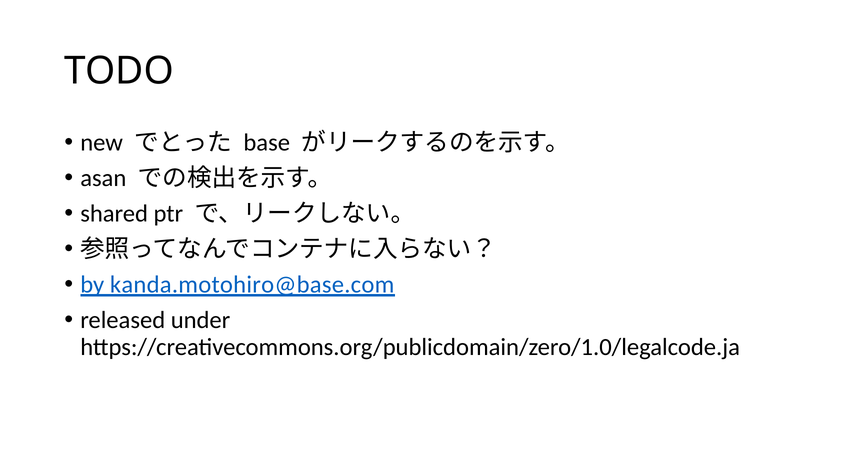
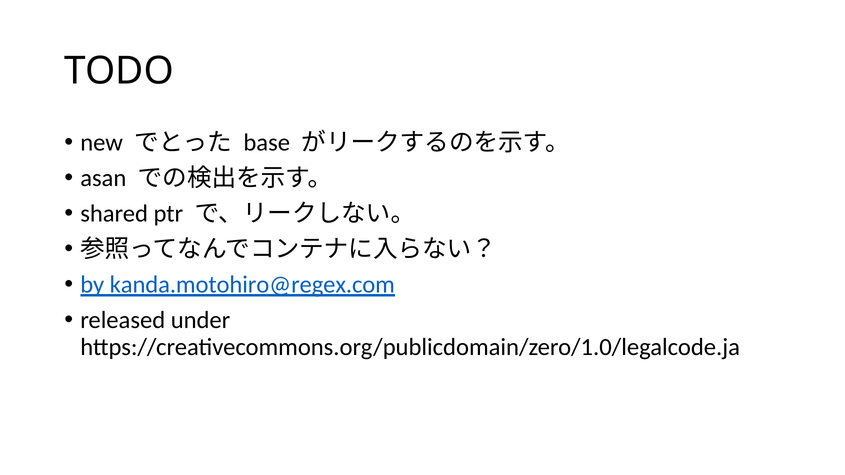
kanda.motohiro@base.com: kanda.motohiro@base.com -> kanda.motohiro@regex.com
